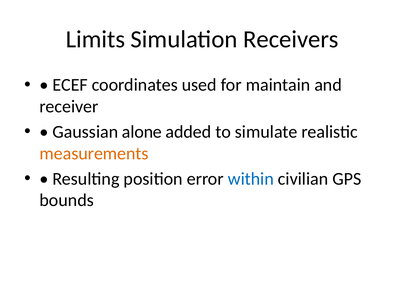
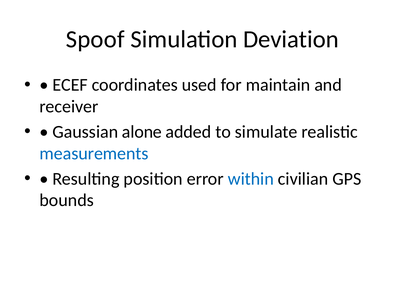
Limits: Limits -> Spoof
Receivers: Receivers -> Deviation
measurements colour: orange -> blue
